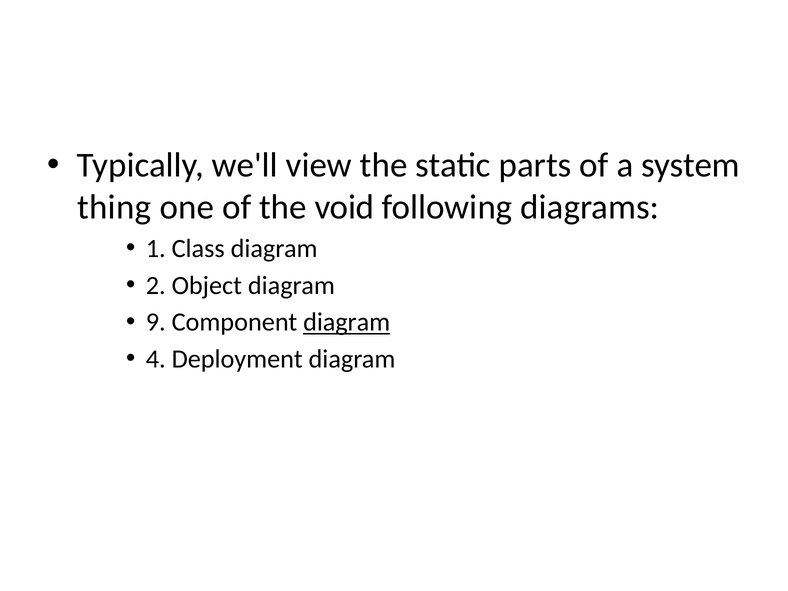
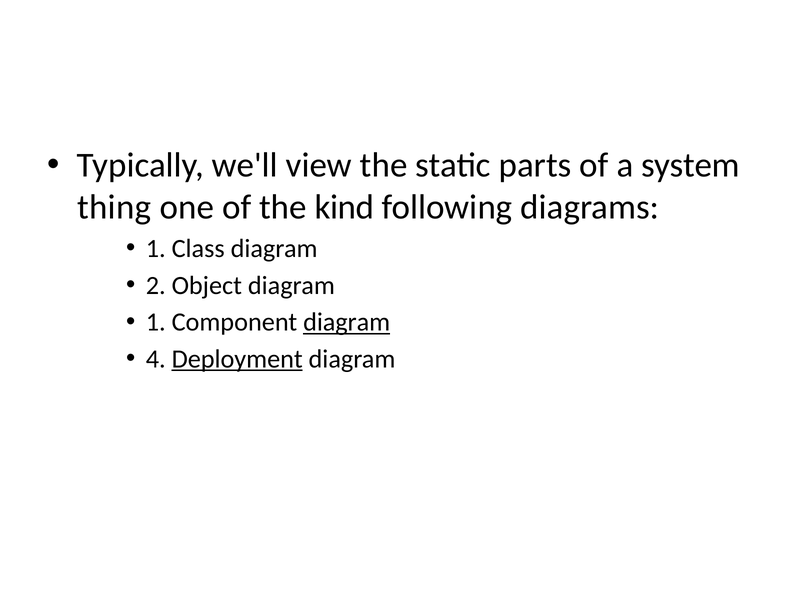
void: void -> kind
9 at (156, 322): 9 -> 1
Deployment underline: none -> present
